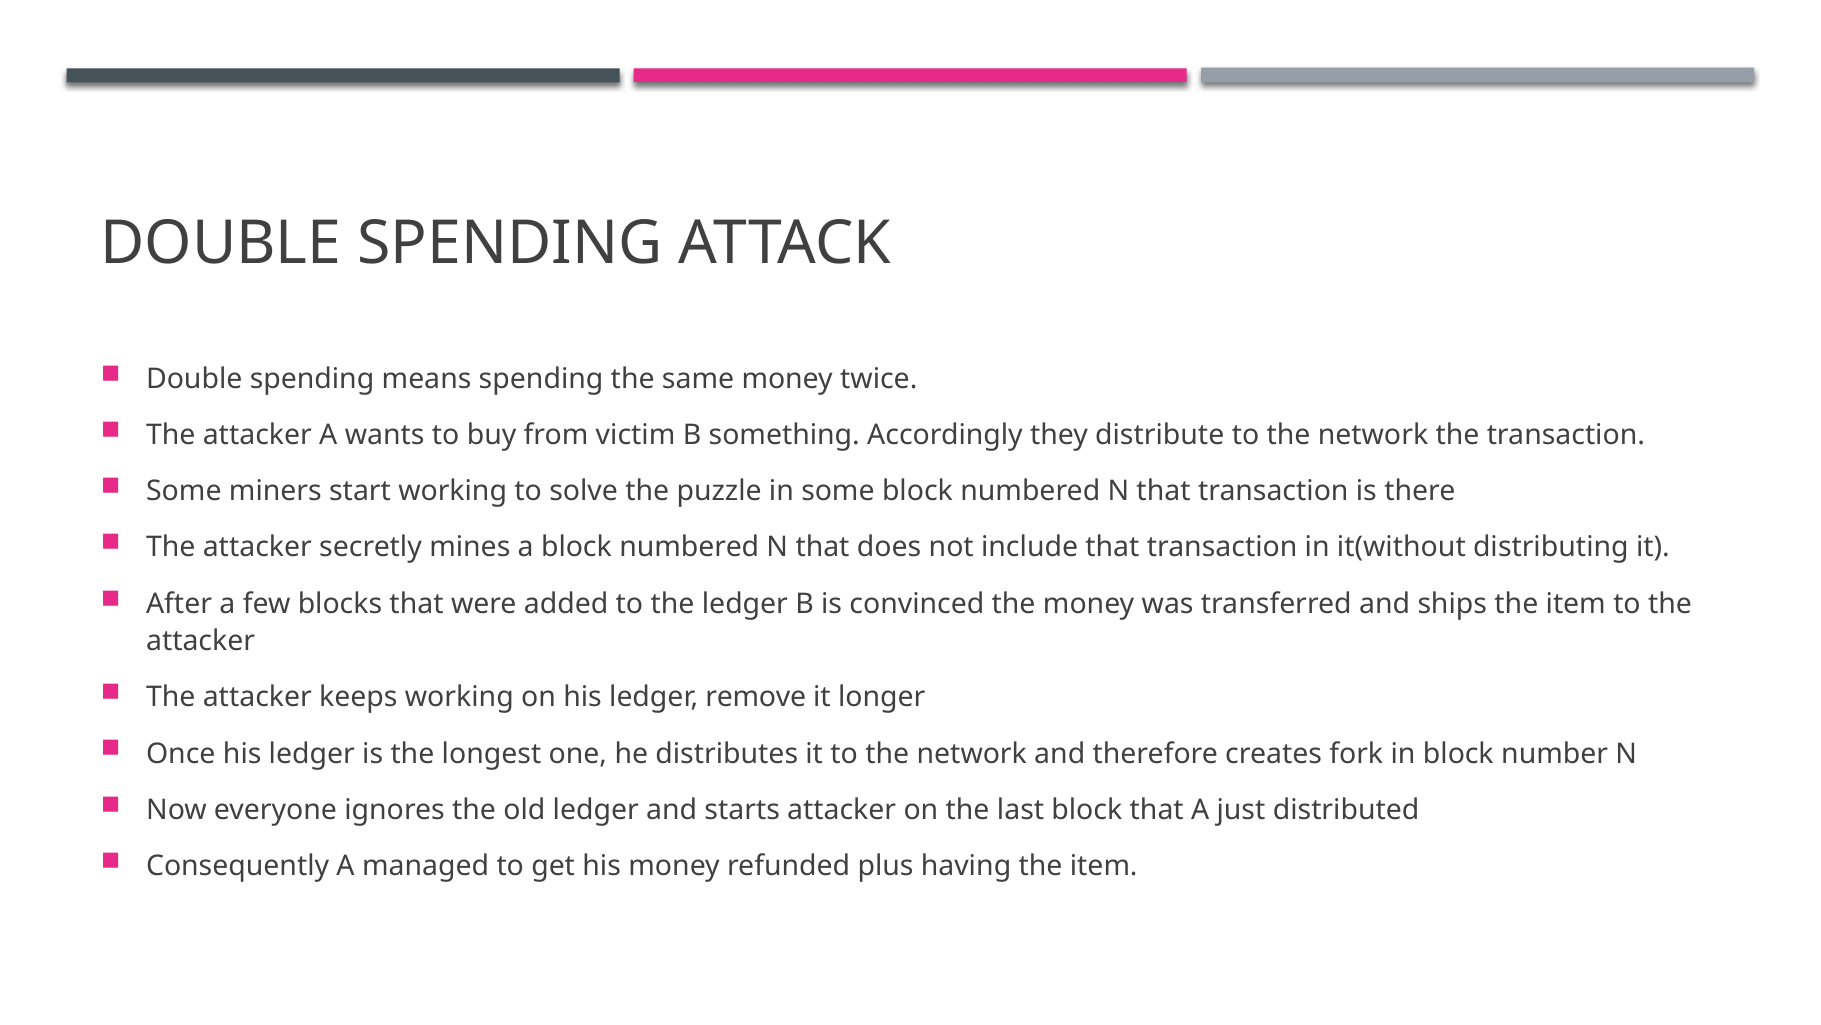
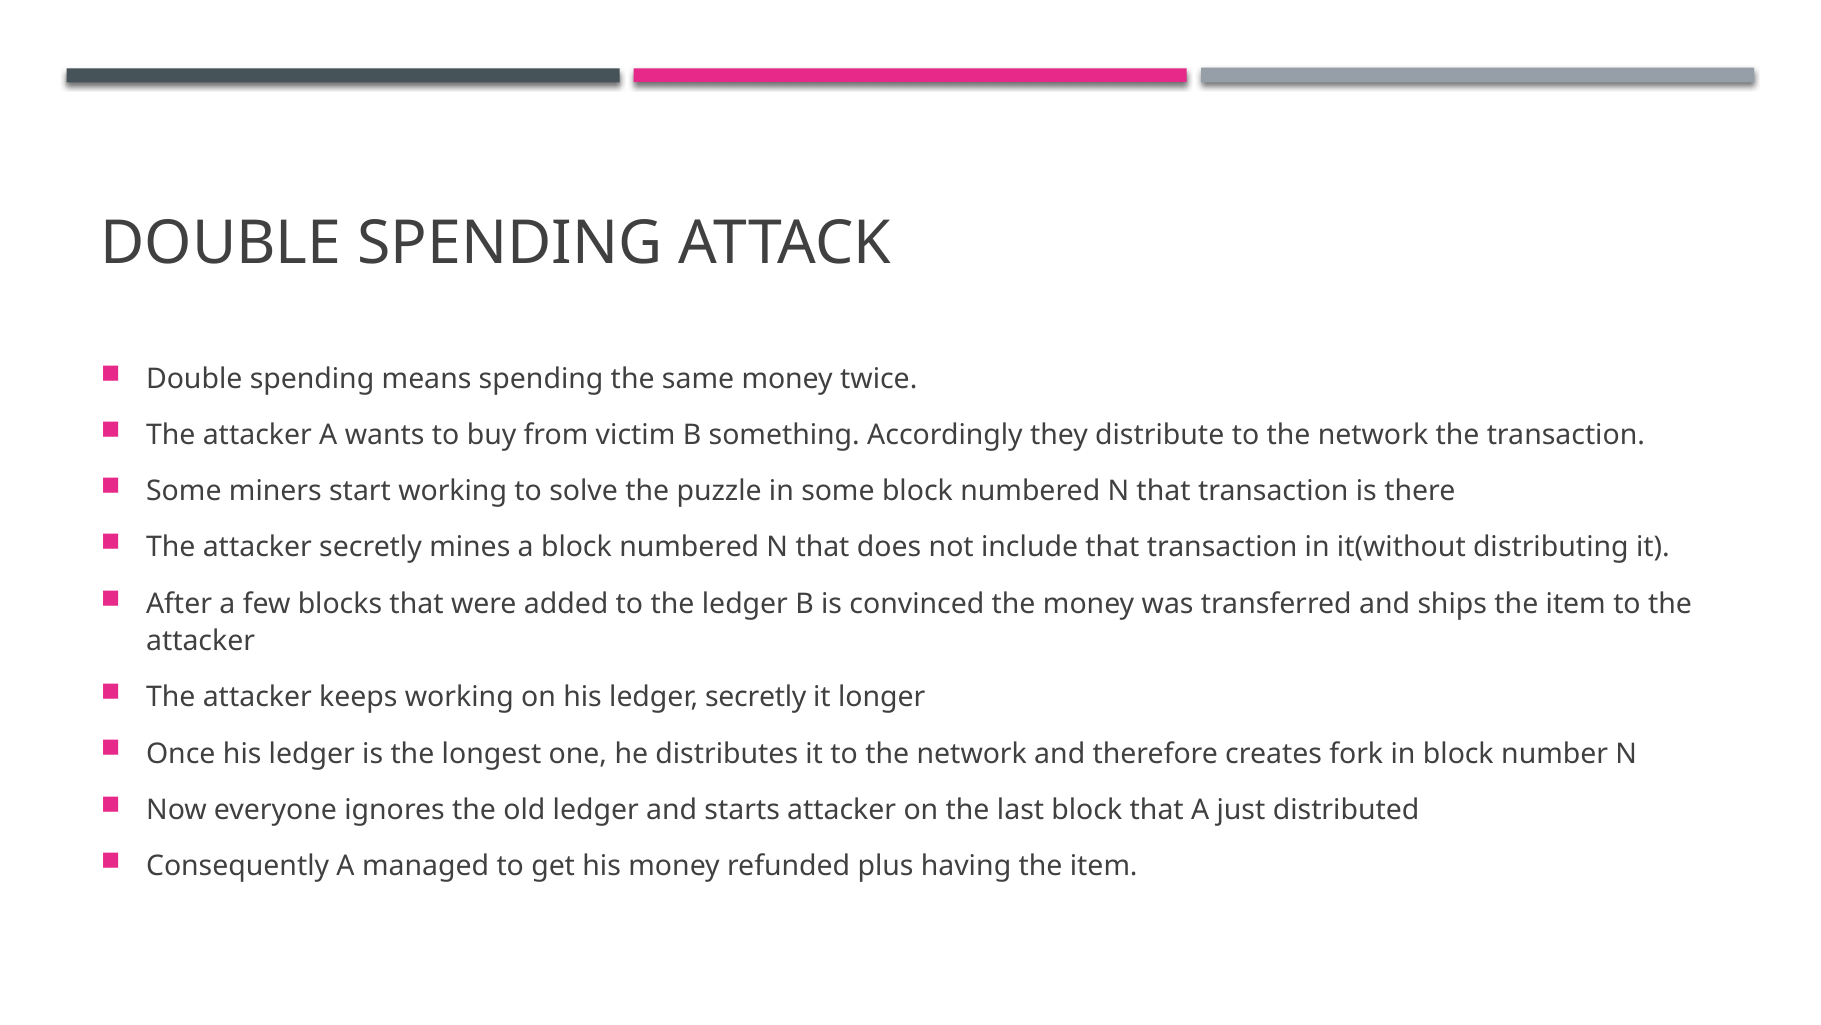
ledger remove: remove -> secretly
